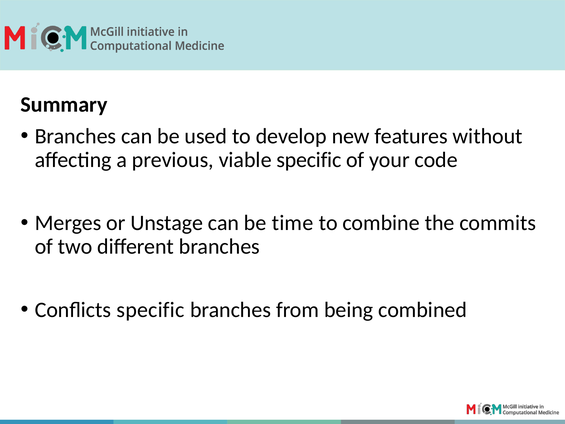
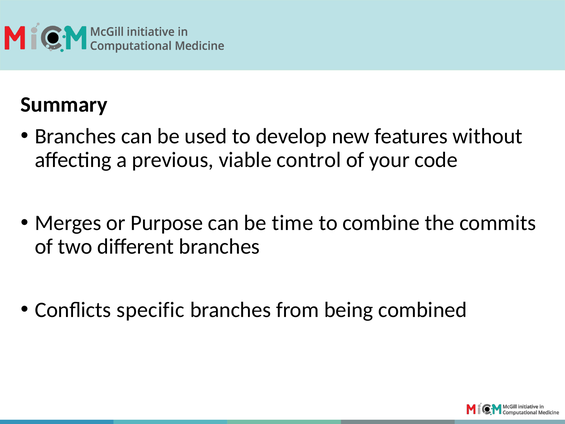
viable specific: specific -> control
Unstage: Unstage -> Purpose
